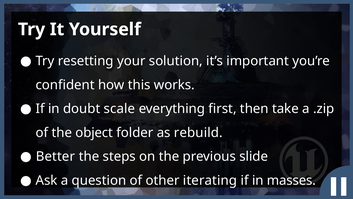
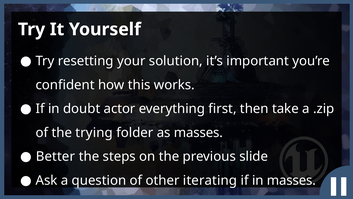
scale: scale -> actor
object: object -> trying
as rebuild: rebuild -> masses
